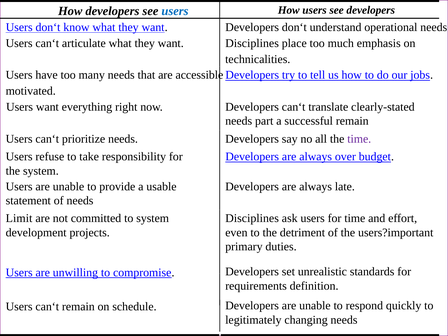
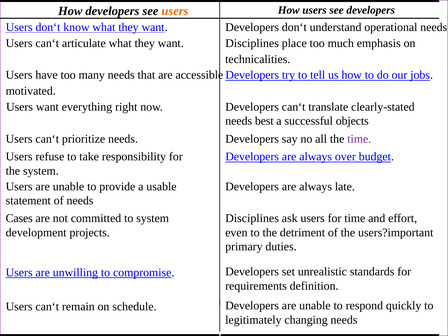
users at (175, 11) colour: blue -> orange
part: part -> best
successful remain: remain -> objects
Limit: Limit -> Cases
